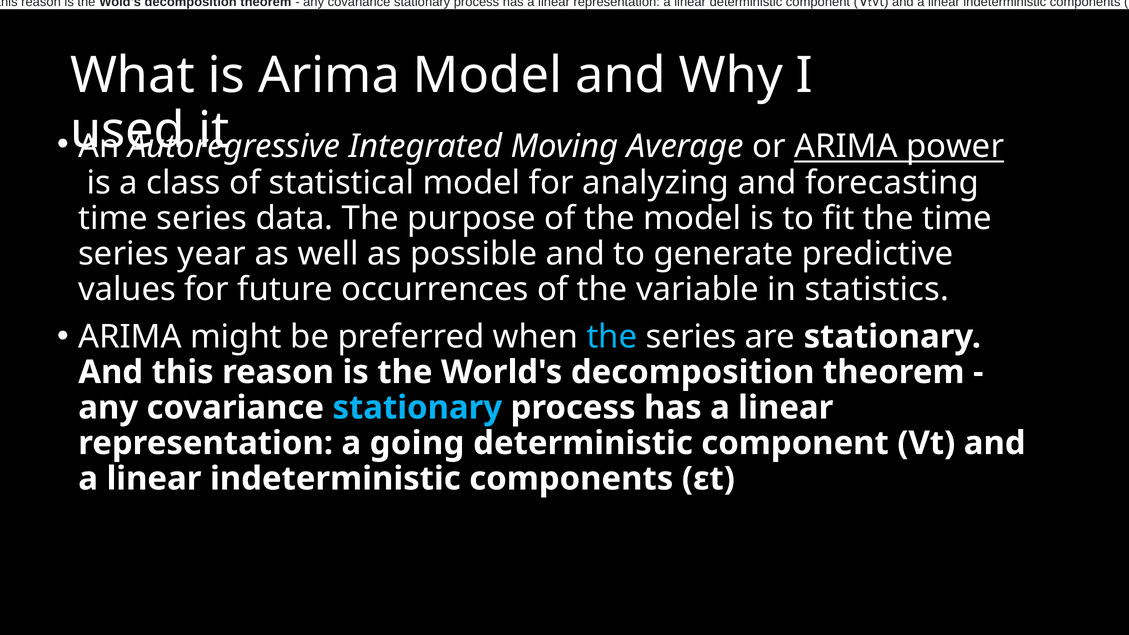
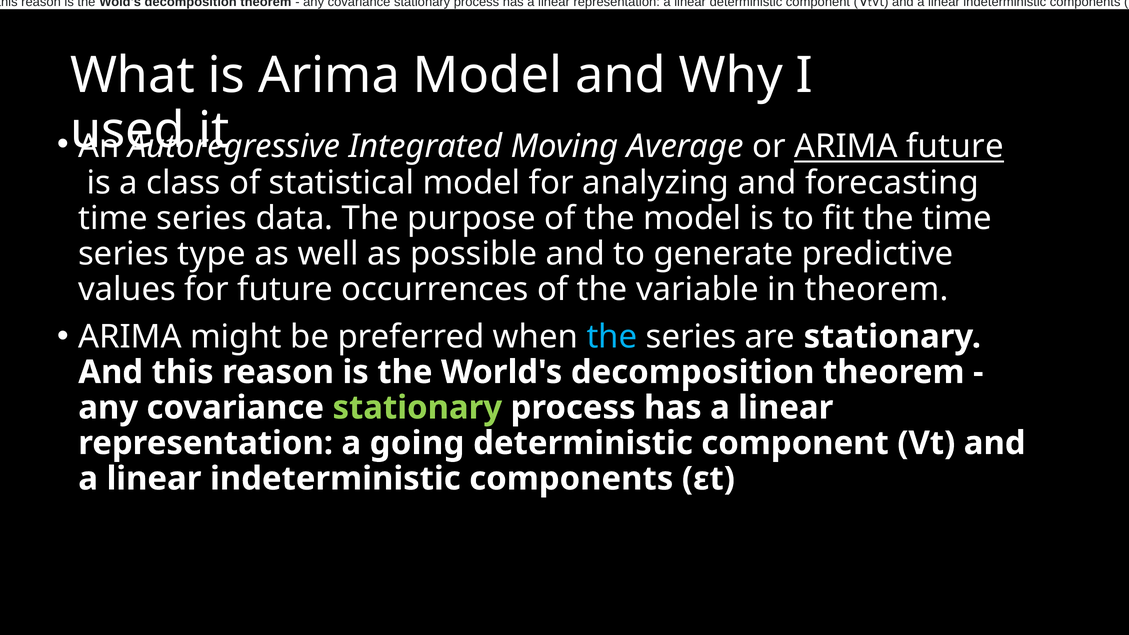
ARIMA power: power -> future
year: year -> type
in statistics: statistics -> theorem
stationary at (417, 408) colour: light blue -> light green
